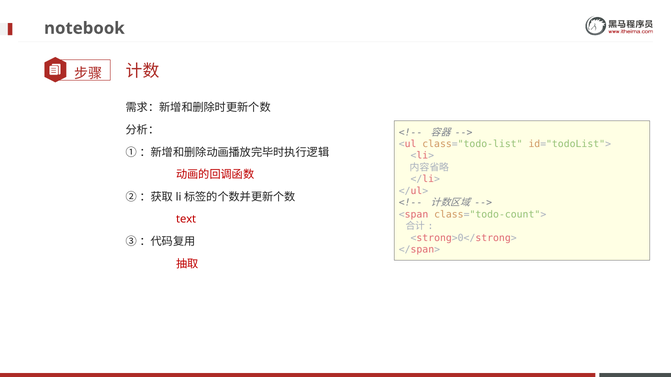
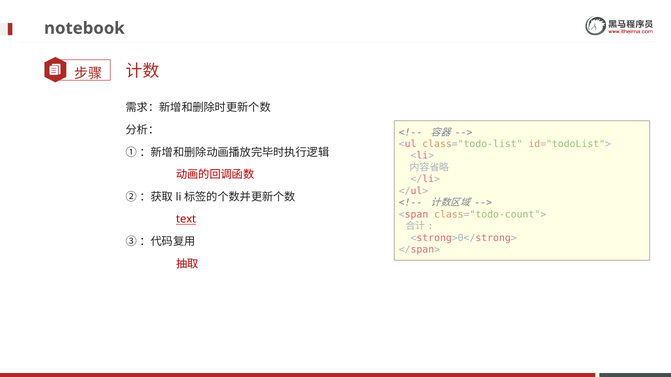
text underline: none -> present
